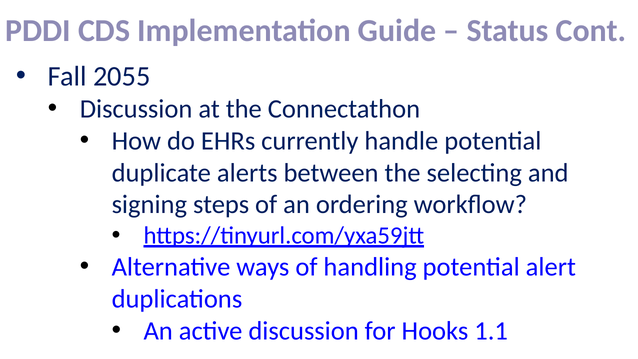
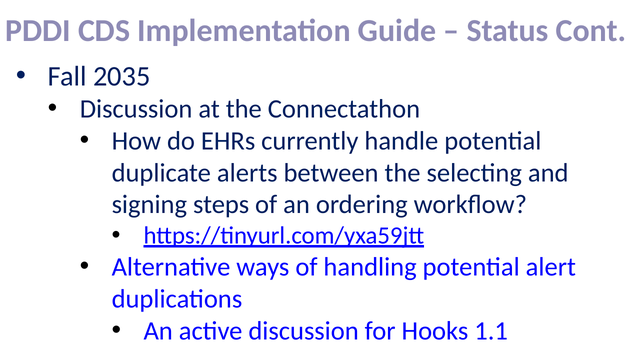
2055: 2055 -> 2035
